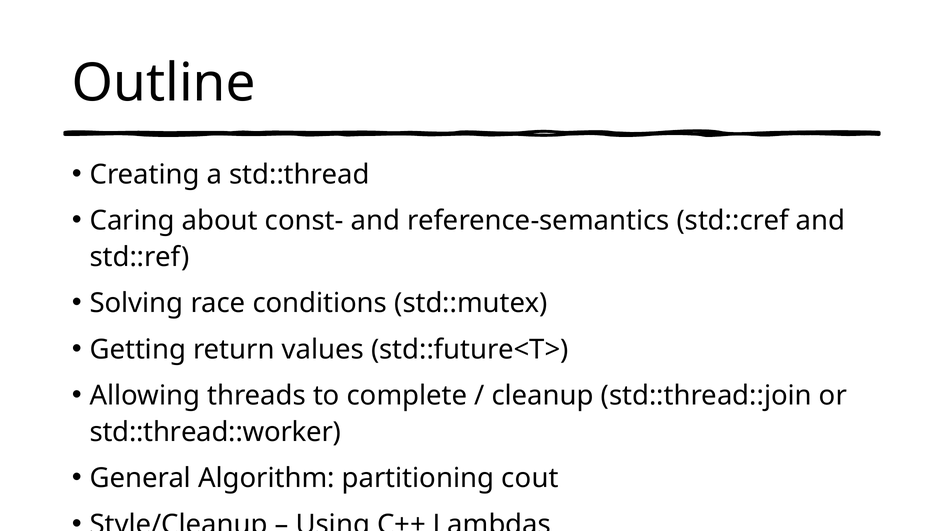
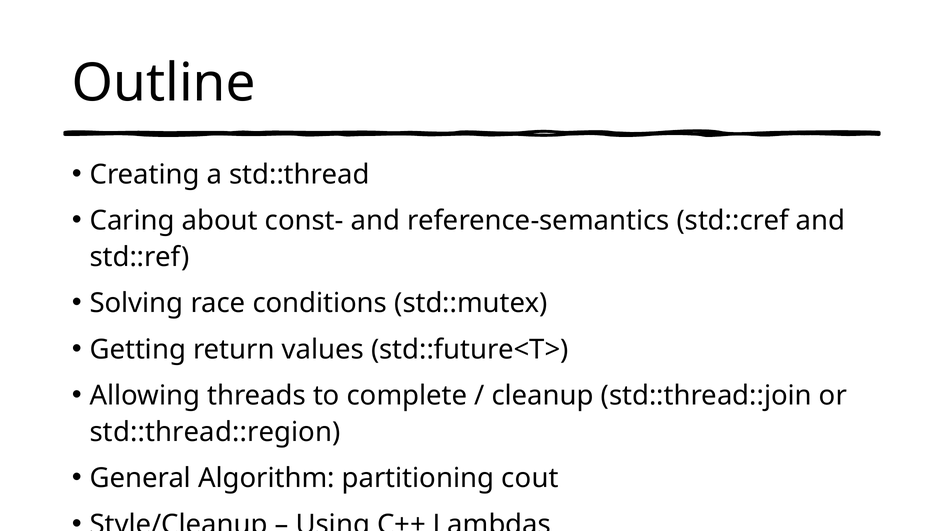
std::thread::worker: std::thread::worker -> std::thread::region
